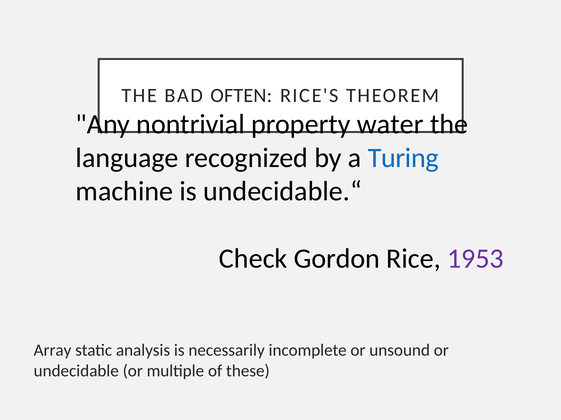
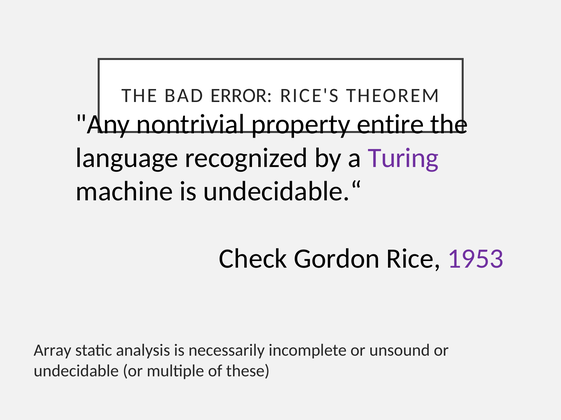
OFTEN: OFTEN -> ERROR
water: water -> entire
Turing colour: blue -> purple
